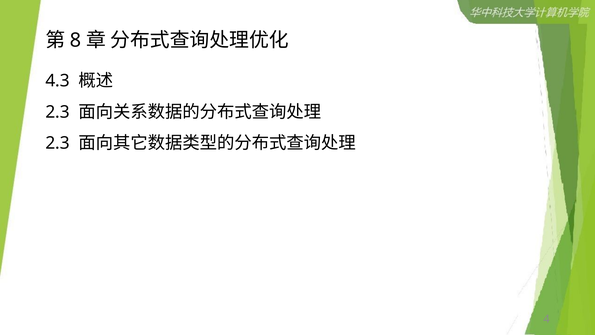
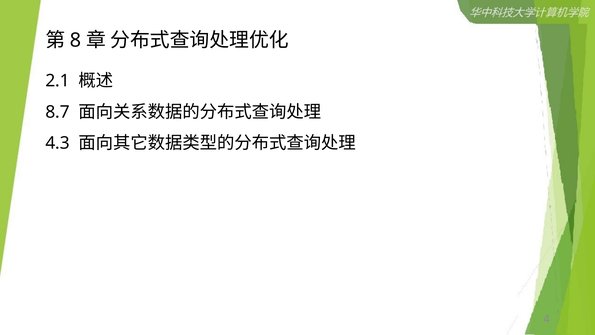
4.3: 4.3 -> 2.1
2.3 at (58, 112): 2.3 -> 8.7
2.3 at (58, 143): 2.3 -> 4.3
